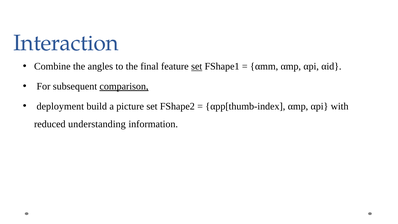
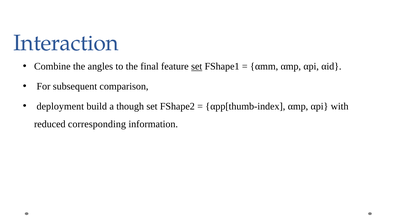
comparison underline: present -> none
picture: picture -> though
understanding: understanding -> corresponding
